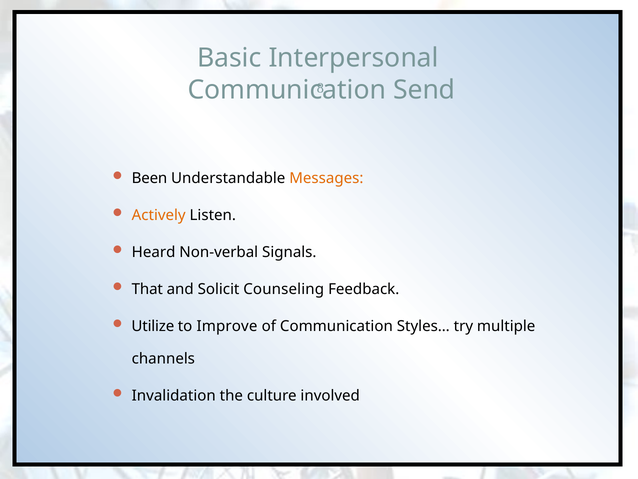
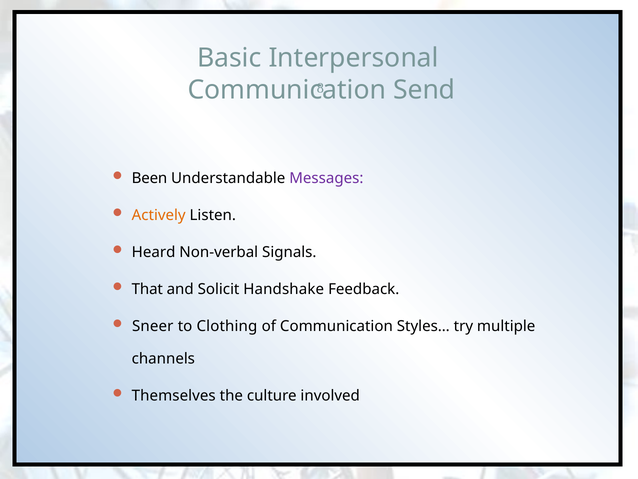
Messages colour: orange -> purple
Counseling: Counseling -> Handshake
Utilize: Utilize -> Sneer
Improve: Improve -> Clothing
Invalidation: Invalidation -> Themselves
